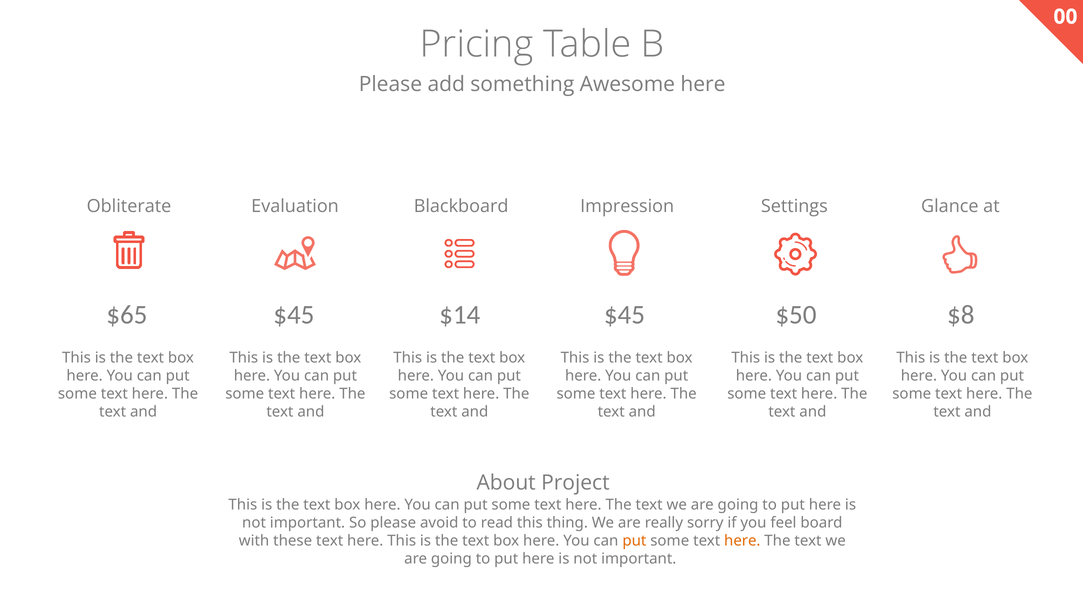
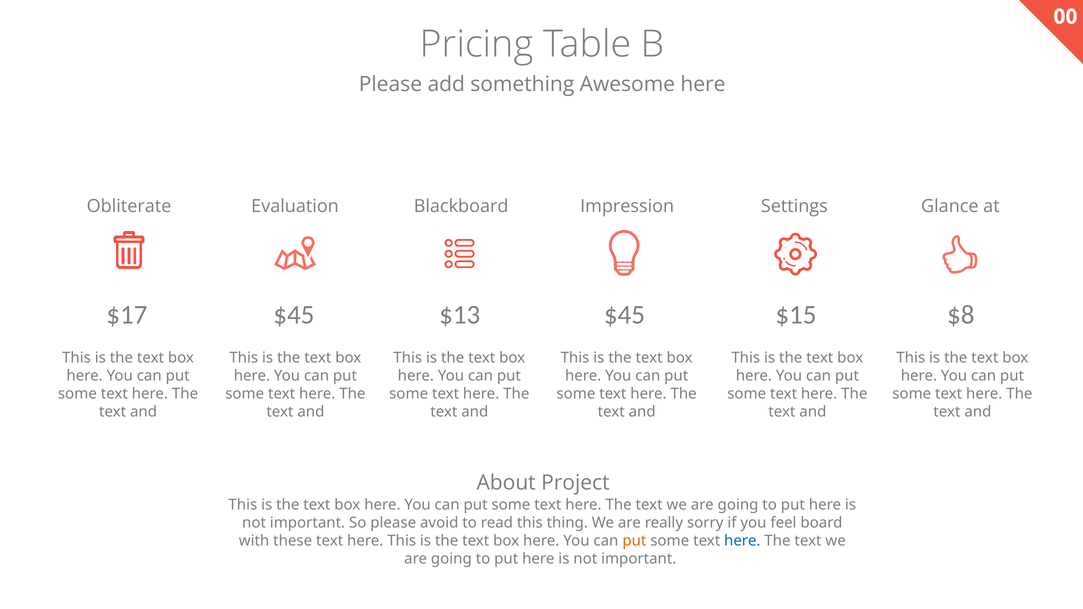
$65: $65 -> $17
$14: $14 -> $13
$50: $50 -> $15
here at (742, 541) colour: orange -> blue
